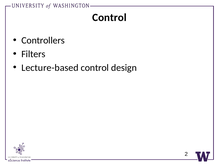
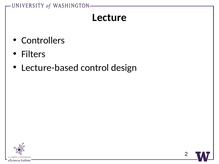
Control at (109, 18): Control -> Lecture
